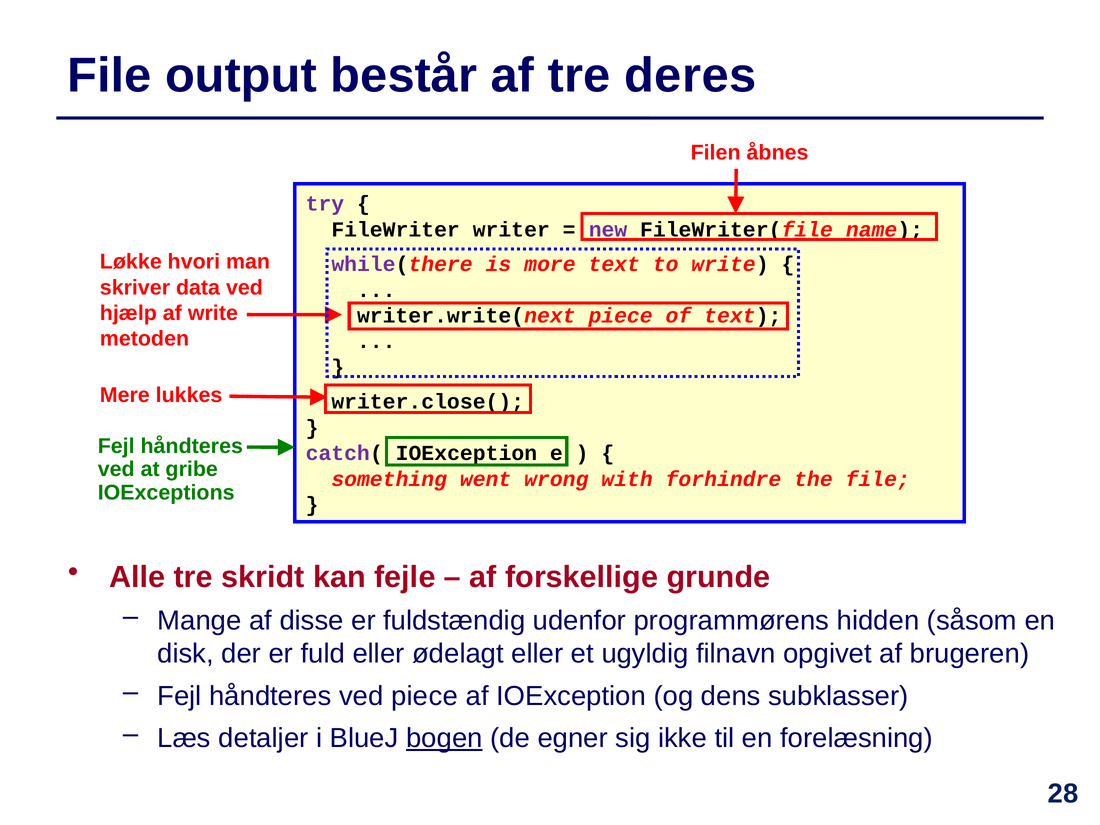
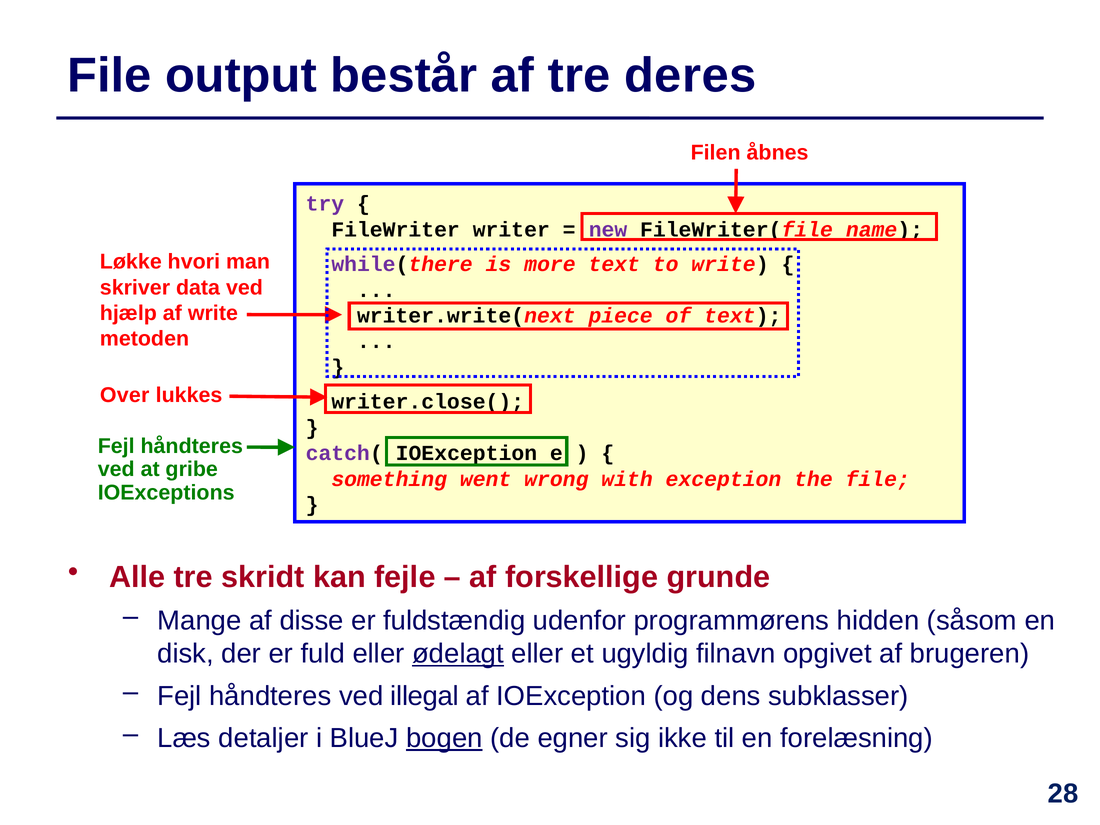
Mere: Mere -> Over
forhindre: forhindre -> exception
ødelagt underline: none -> present
ved piece: piece -> illegal
